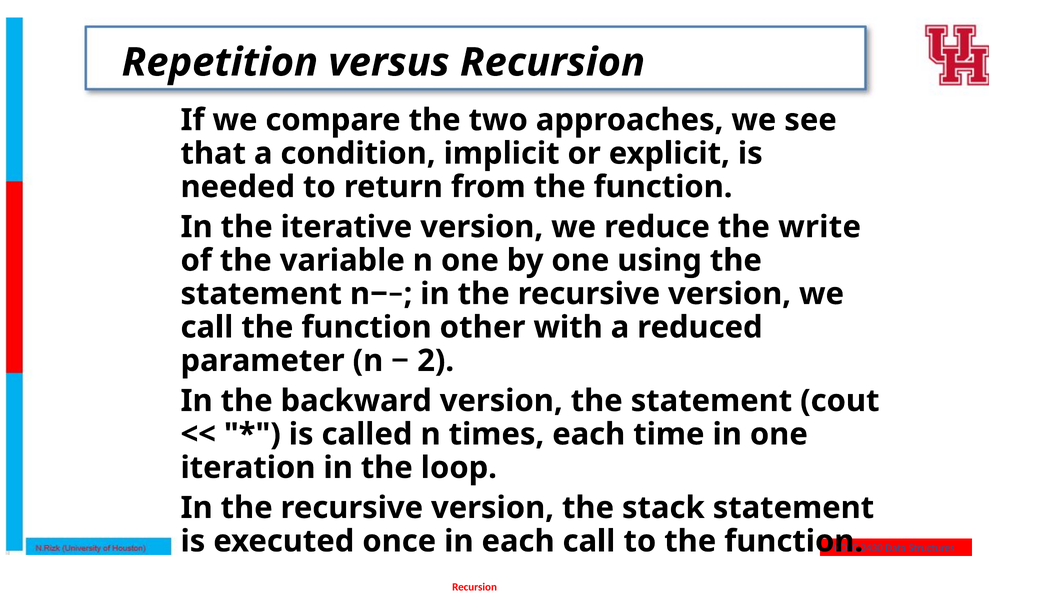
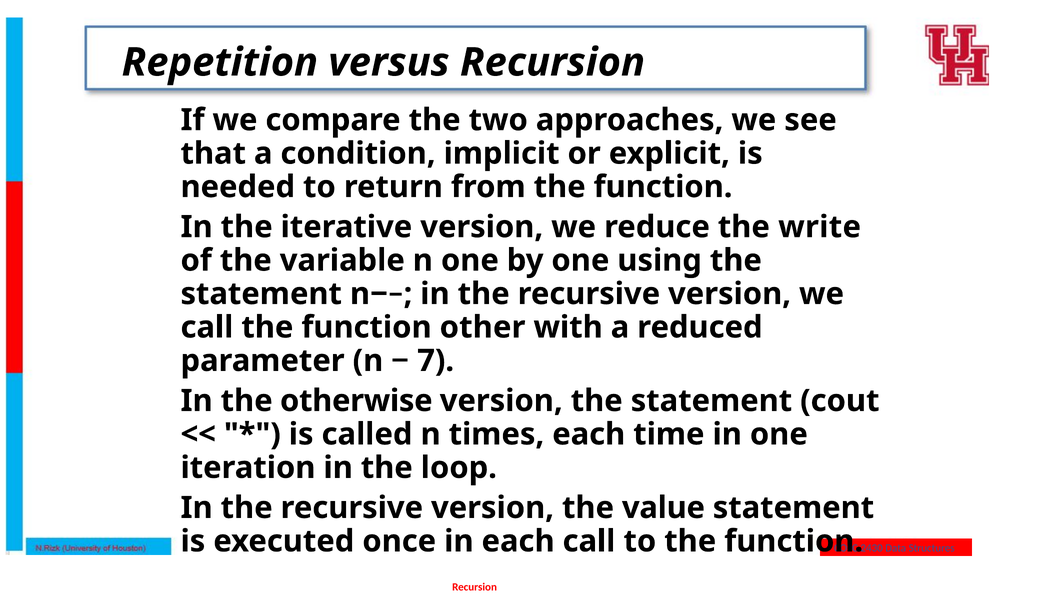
2: 2 -> 7
backward: backward -> otherwise
stack: stack -> value
